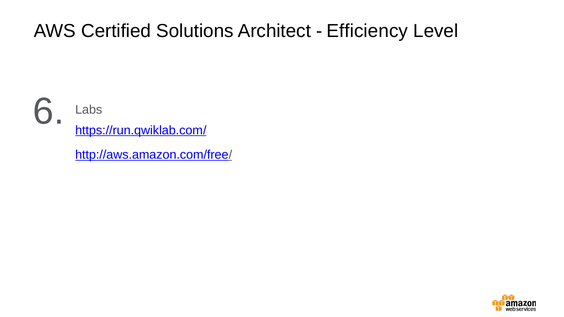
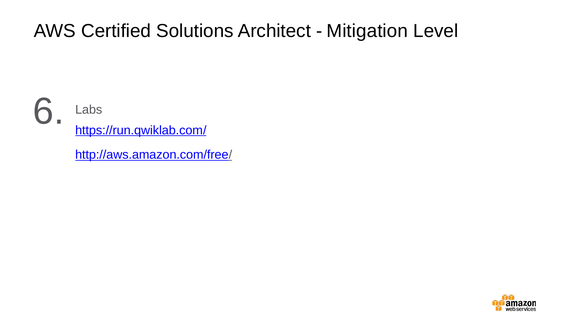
Efficiency: Efficiency -> Mitigation
